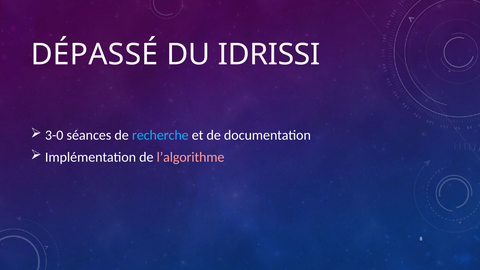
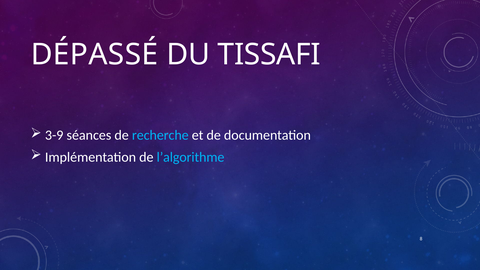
IDRISSI: IDRISSI -> TISSAFI
3-0: 3-0 -> 3-9
l’algorithme colour: pink -> light blue
